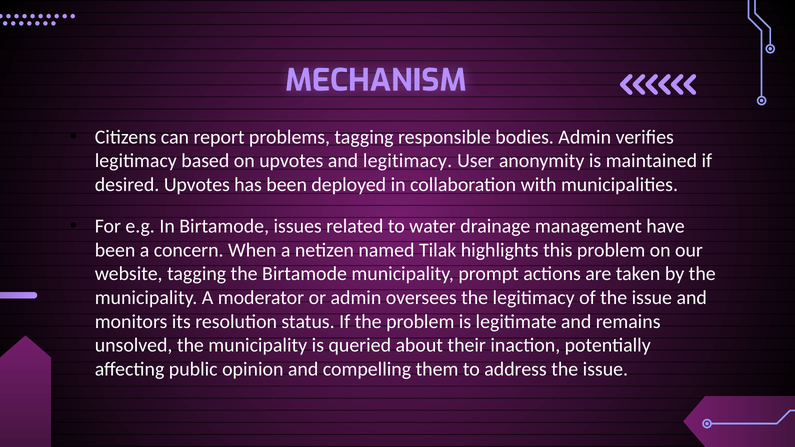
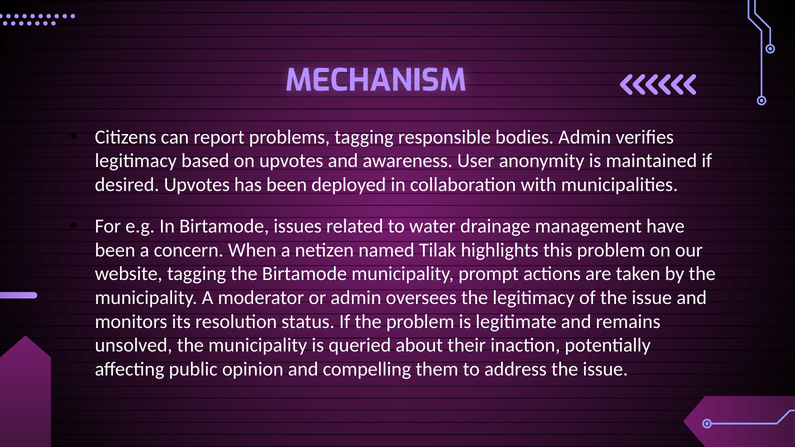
and legitimacy: legitimacy -> awareness
